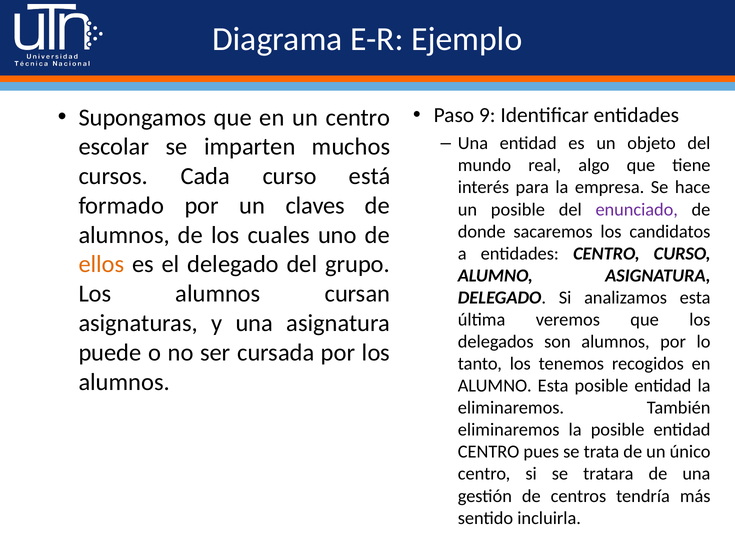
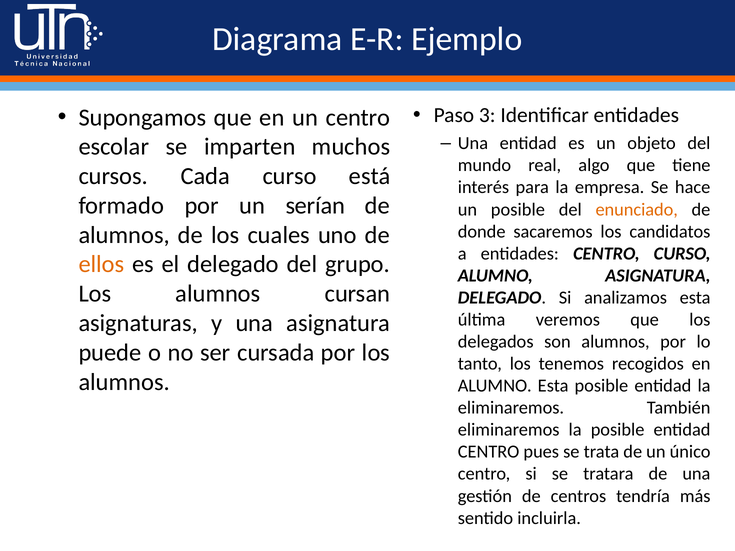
9: 9 -> 3
claves: claves -> serían
enunciado colour: purple -> orange
